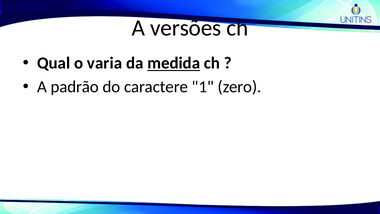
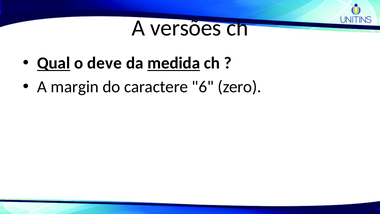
Qual underline: none -> present
varia: varia -> deve
padrão: padrão -> margin
1: 1 -> 6
